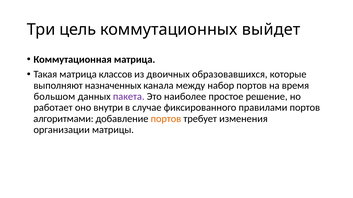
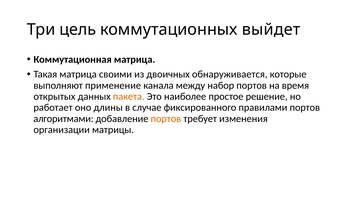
классов: классов -> своими
образовавшихся: образовавшихся -> обнаруживается
назначенных: назначенных -> применение
большом: большом -> открытых
пакета colour: purple -> orange
внутри: внутри -> длины
